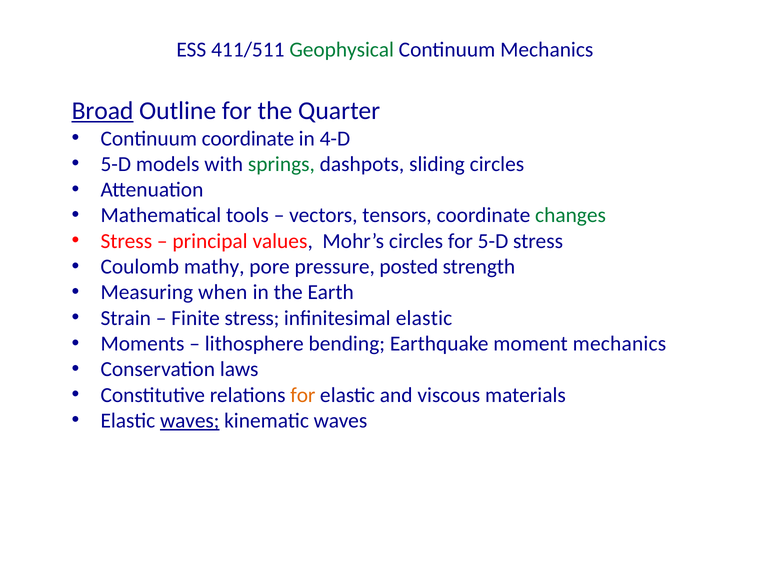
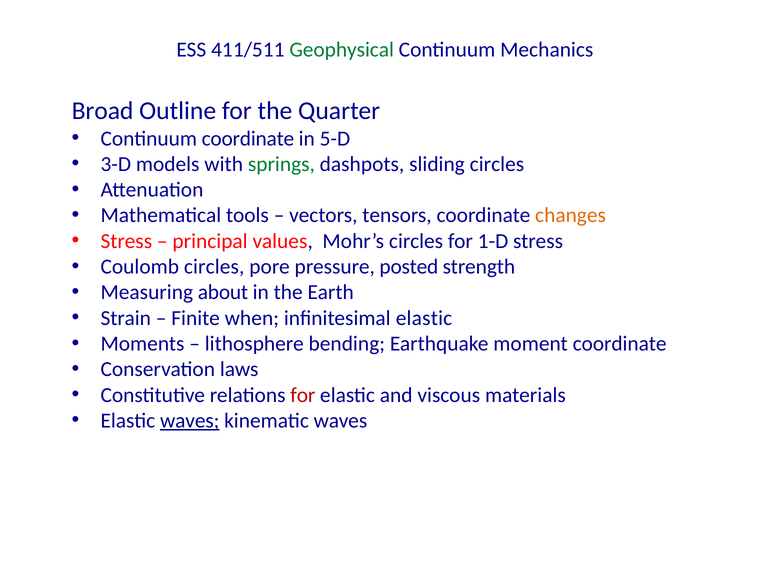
Broad underline: present -> none
4-D: 4-D -> 5-D
5-D at (116, 164): 5-D -> 3-D
changes colour: green -> orange
for 5-D: 5-D -> 1-D
Coulomb mathy: mathy -> circles
when: when -> about
Finite stress: stress -> when
moment mechanics: mechanics -> coordinate
for at (303, 395) colour: orange -> red
